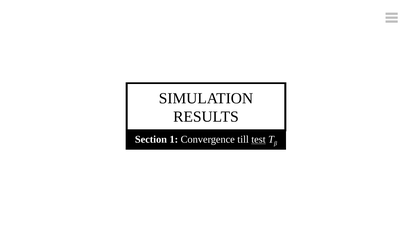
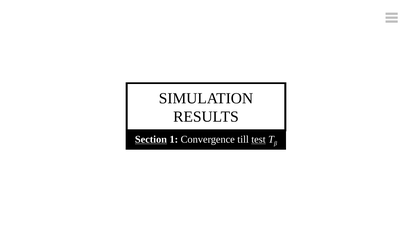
Section underline: none -> present
